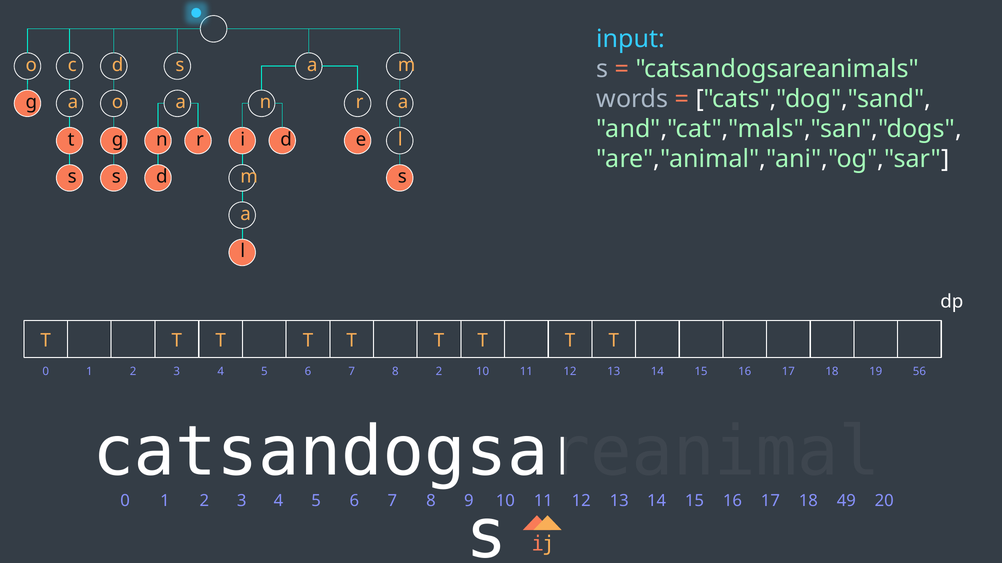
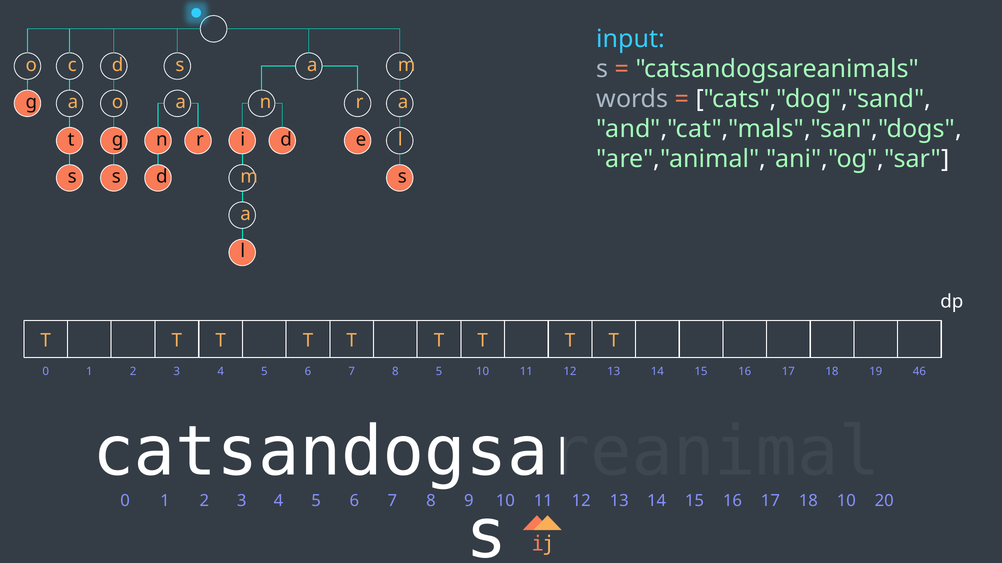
8 2: 2 -> 5
56: 56 -> 46
18 49: 49 -> 10
